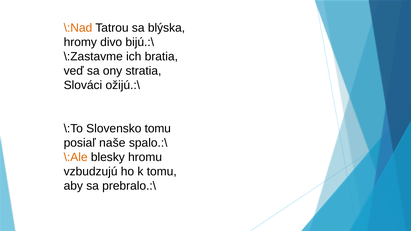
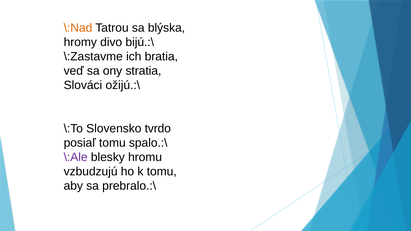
Slovensko tomu: tomu -> tvrdo
posiaľ naše: naše -> tomu
\:Ale colour: orange -> purple
